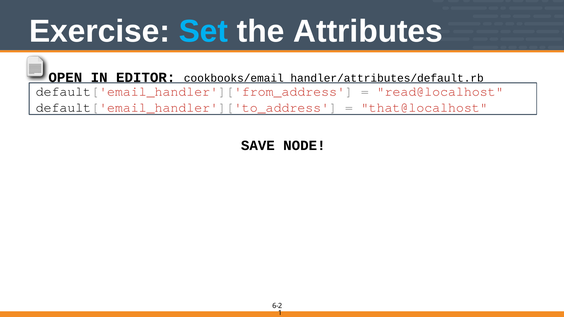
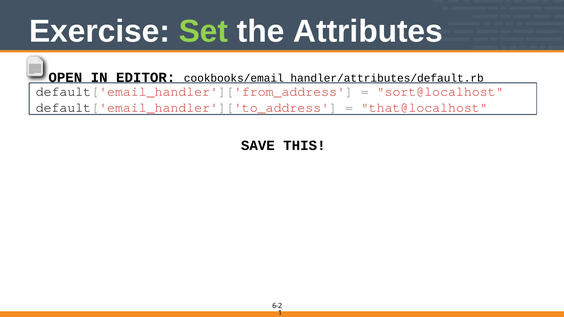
Set colour: light blue -> light green
read@localhost: read@localhost -> sort@localhost
NODE: NODE -> THIS
